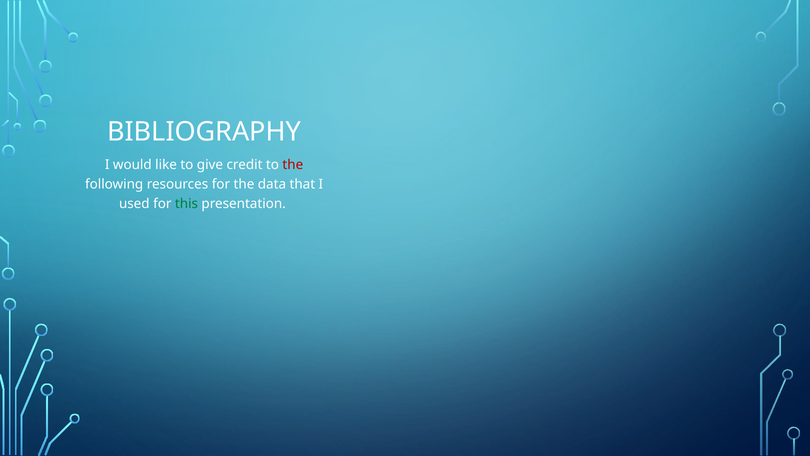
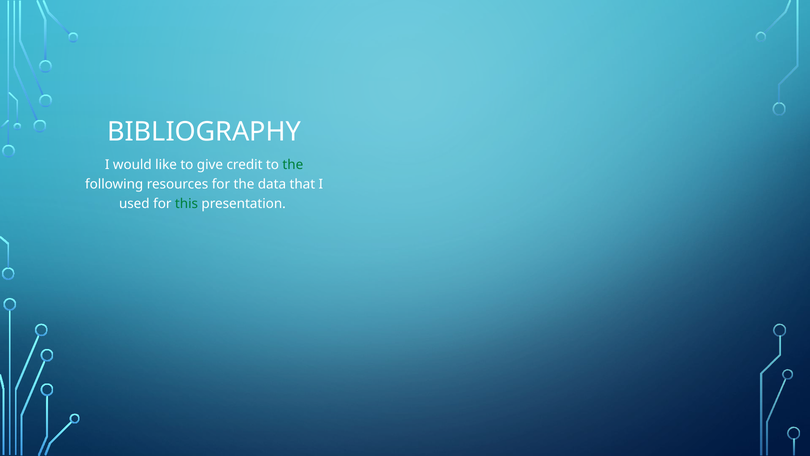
the at (293, 165) colour: red -> green
